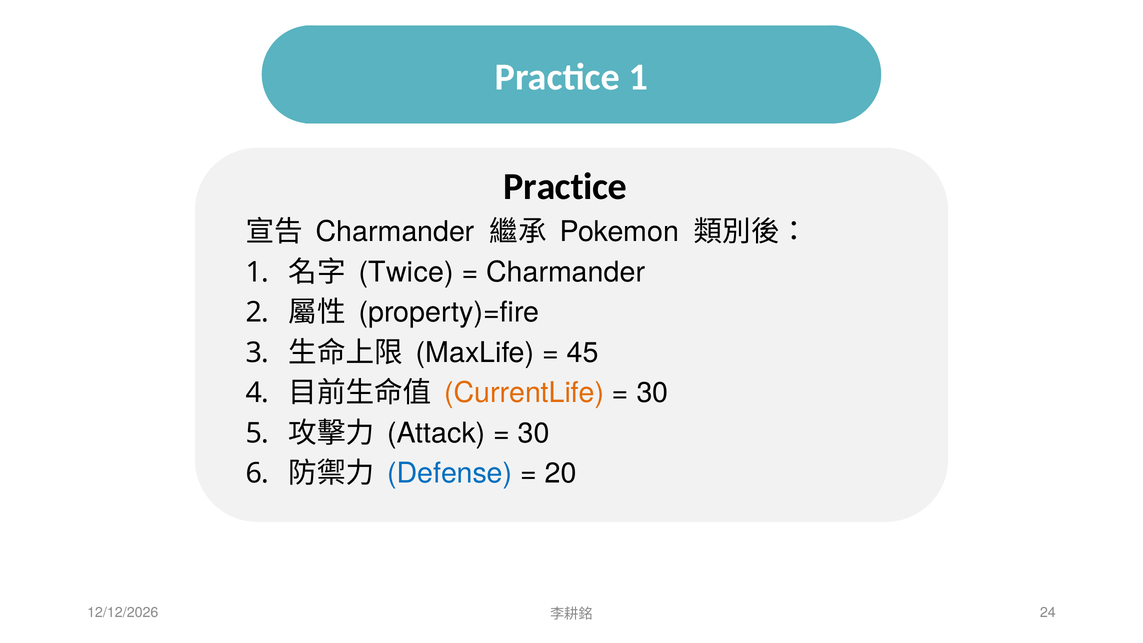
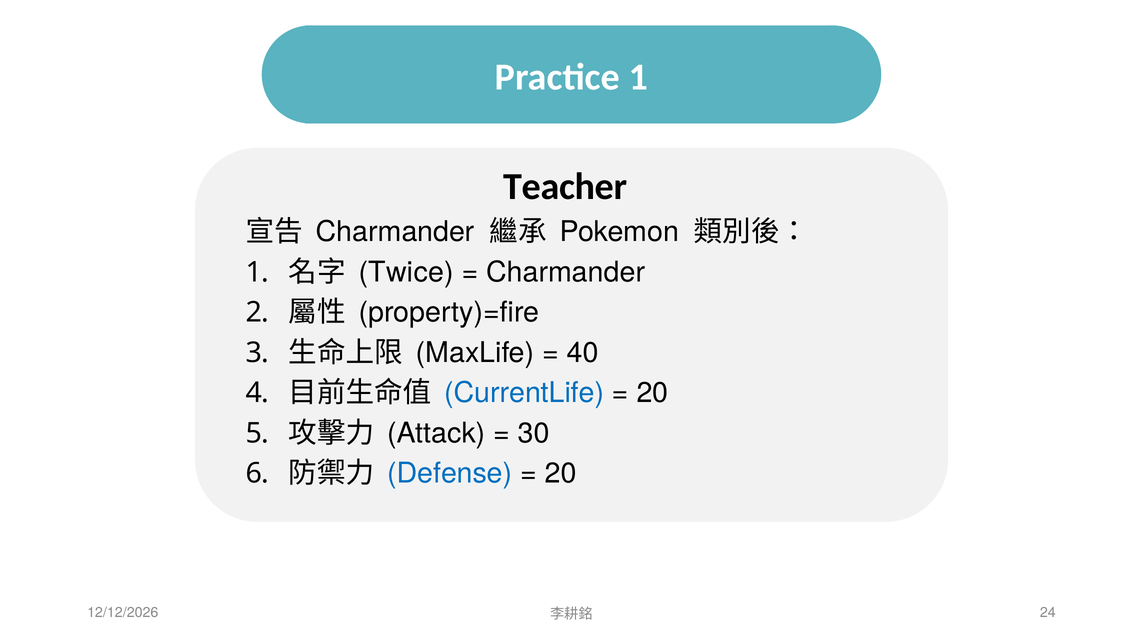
Practice at (565, 187): Practice -> Teacher
45: 45 -> 40
CurrentLife colour: orange -> blue
30 at (652, 393): 30 -> 20
